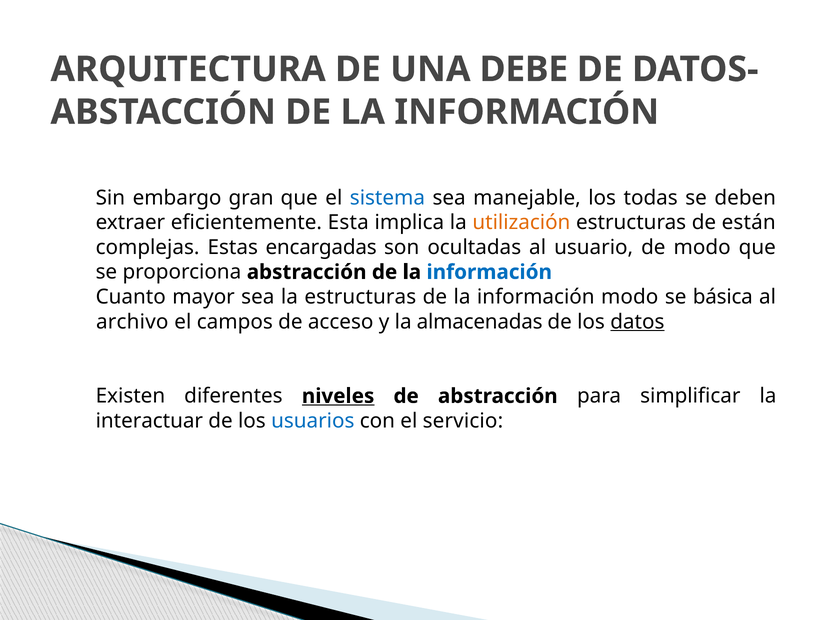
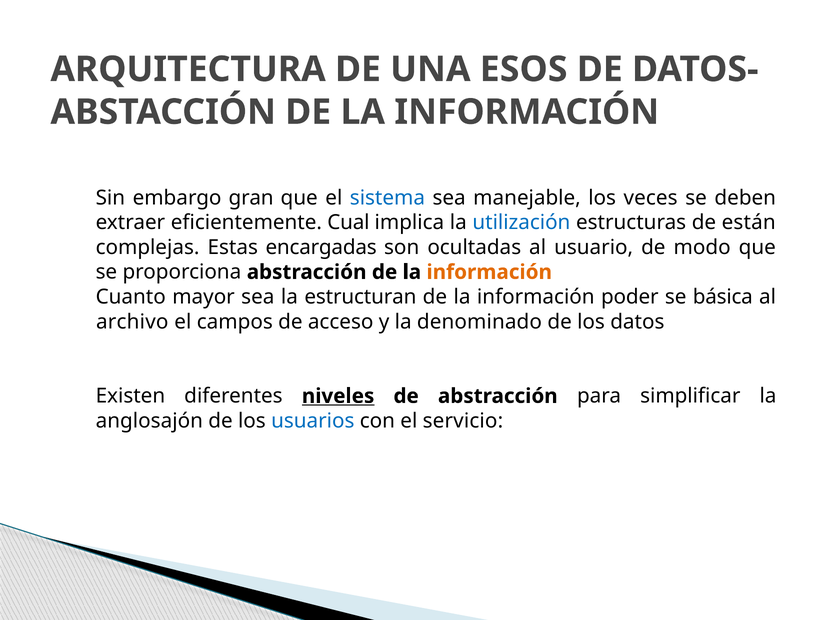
DEBE: DEBE -> ESOS
todas: todas -> veces
Esta: Esta -> Cual
utilización colour: orange -> blue
información at (489, 272) colour: blue -> orange
la estructuras: estructuras -> estructuran
información modo: modo -> poder
almacenadas: almacenadas -> denominado
datos underline: present -> none
interactuar: interactuar -> anglosajón
